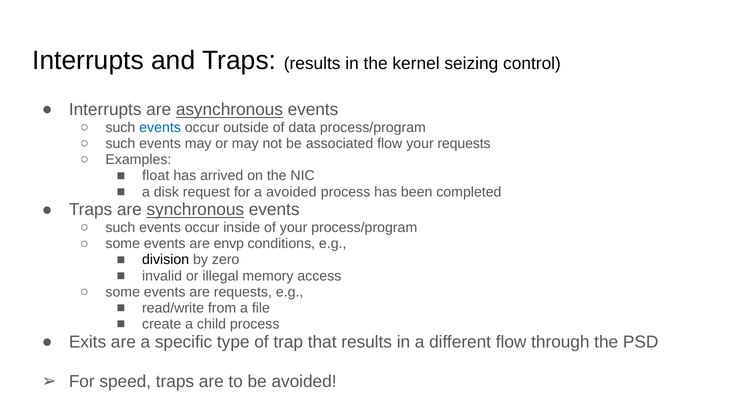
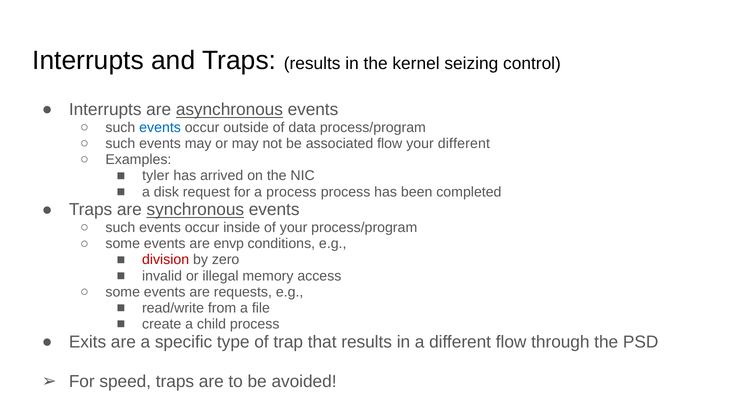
your requests: requests -> different
float: float -> tyler
a avoided: avoided -> process
division colour: black -> red
